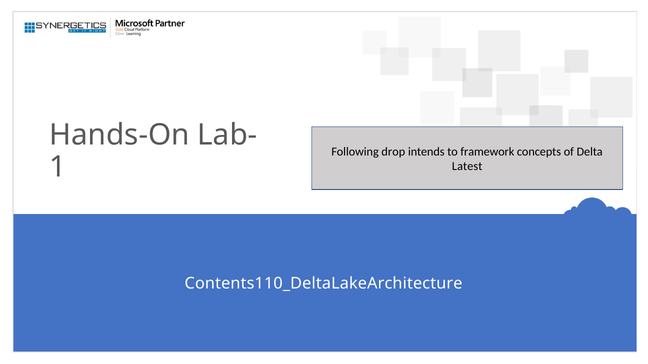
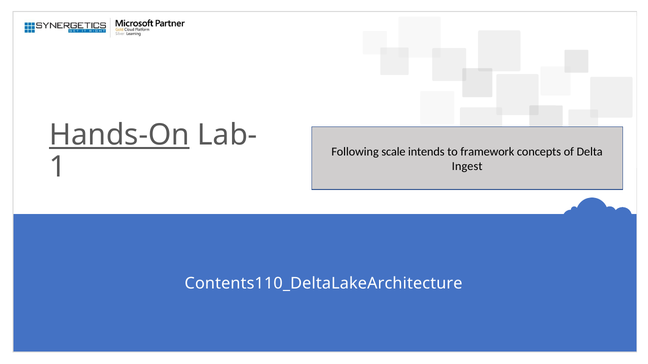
Hands-On underline: none -> present
drop: drop -> scale
Latest: Latest -> Ingest
